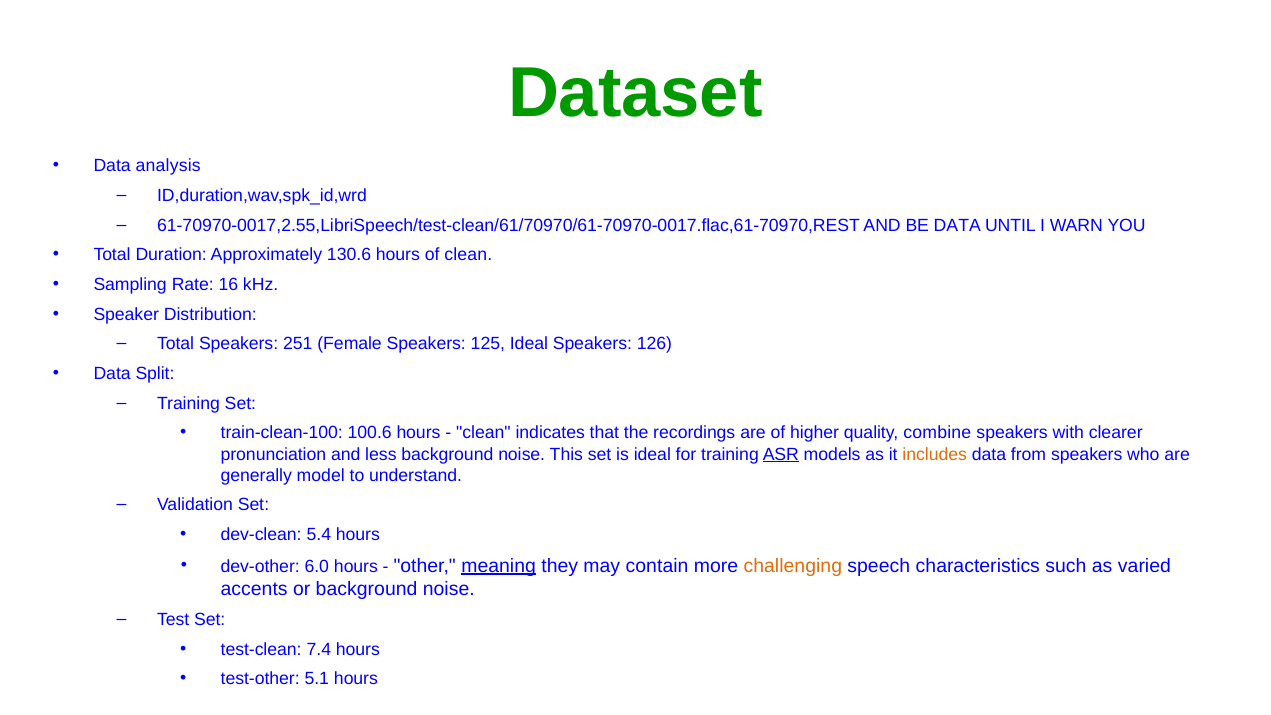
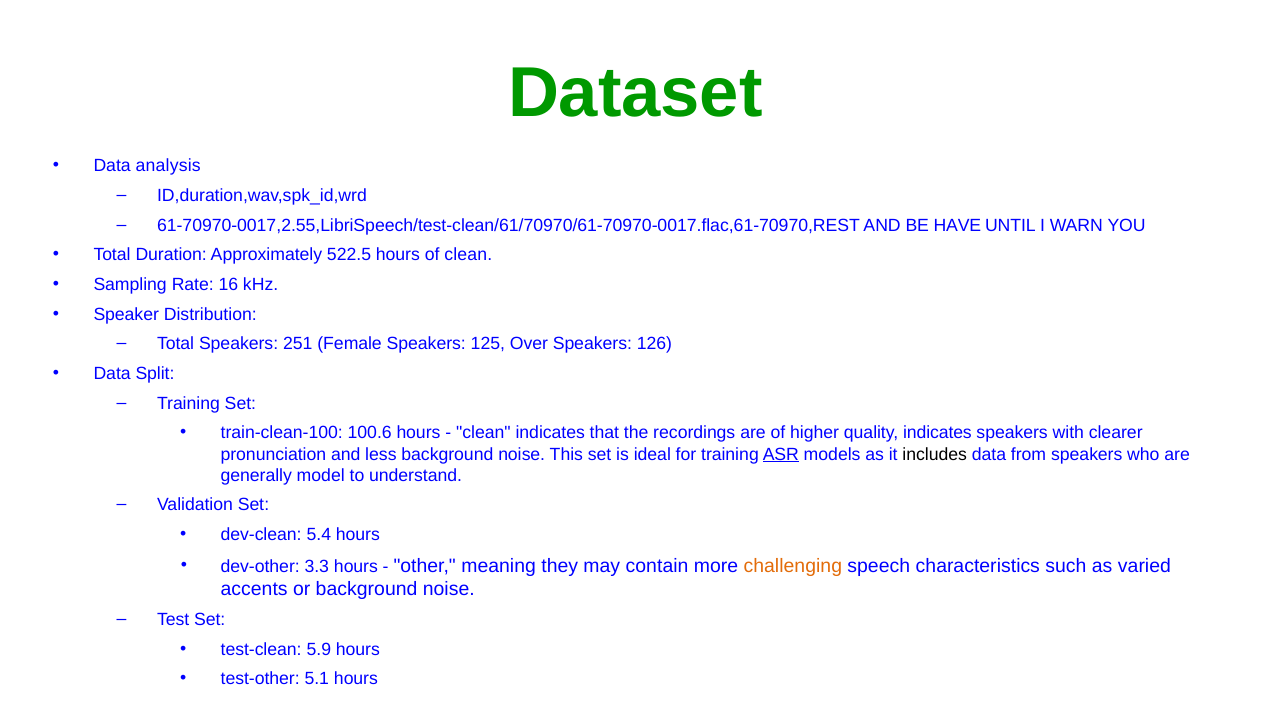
BE DATA: DATA -> HAVE
130.6: 130.6 -> 522.5
125 Ideal: Ideal -> Over
quality combine: combine -> indicates
includes colour: orange -> black
6.0: 6.0 -> 3.3
meaning underline: present -> none
7.4: 7.4 -> 5.9
